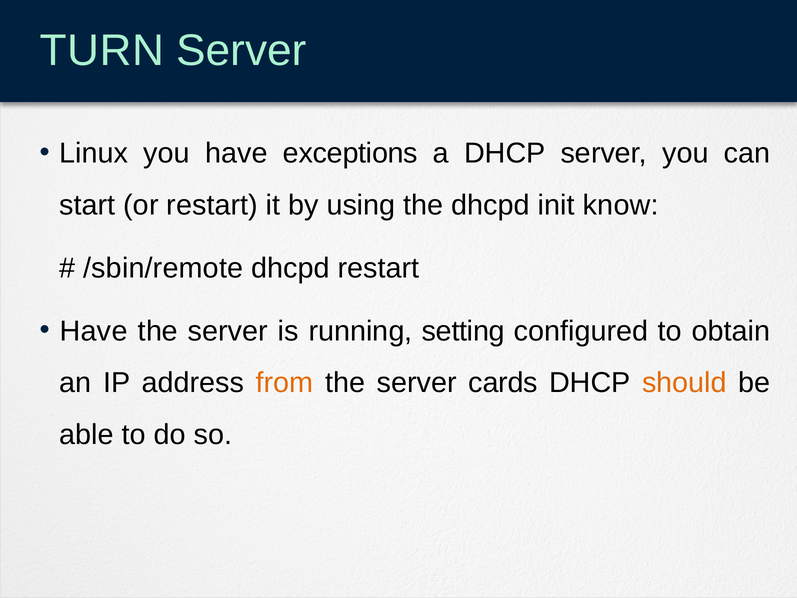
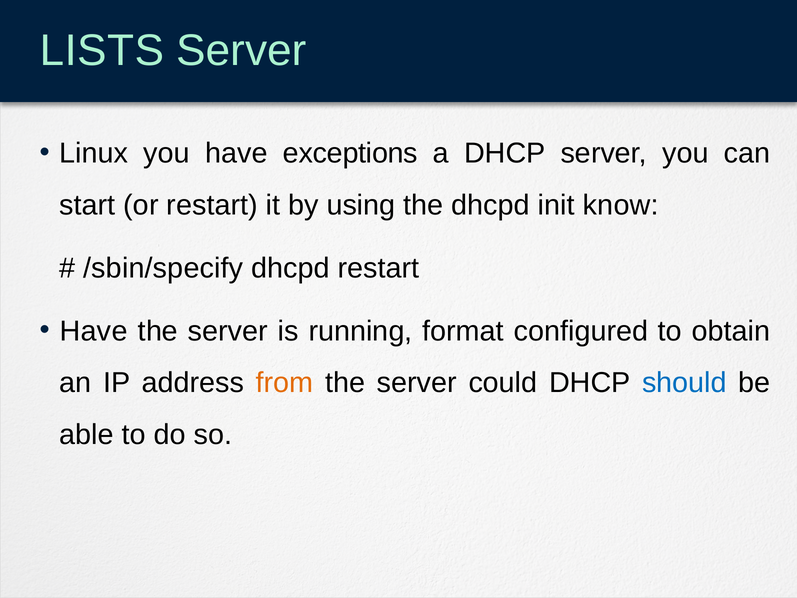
TURN: TURN -> LISTS
/sbin/remote: /sbin/remote -> /sbin/specify
setting: setting -> format
cards: cards -> could
should colour: orange -> blue
